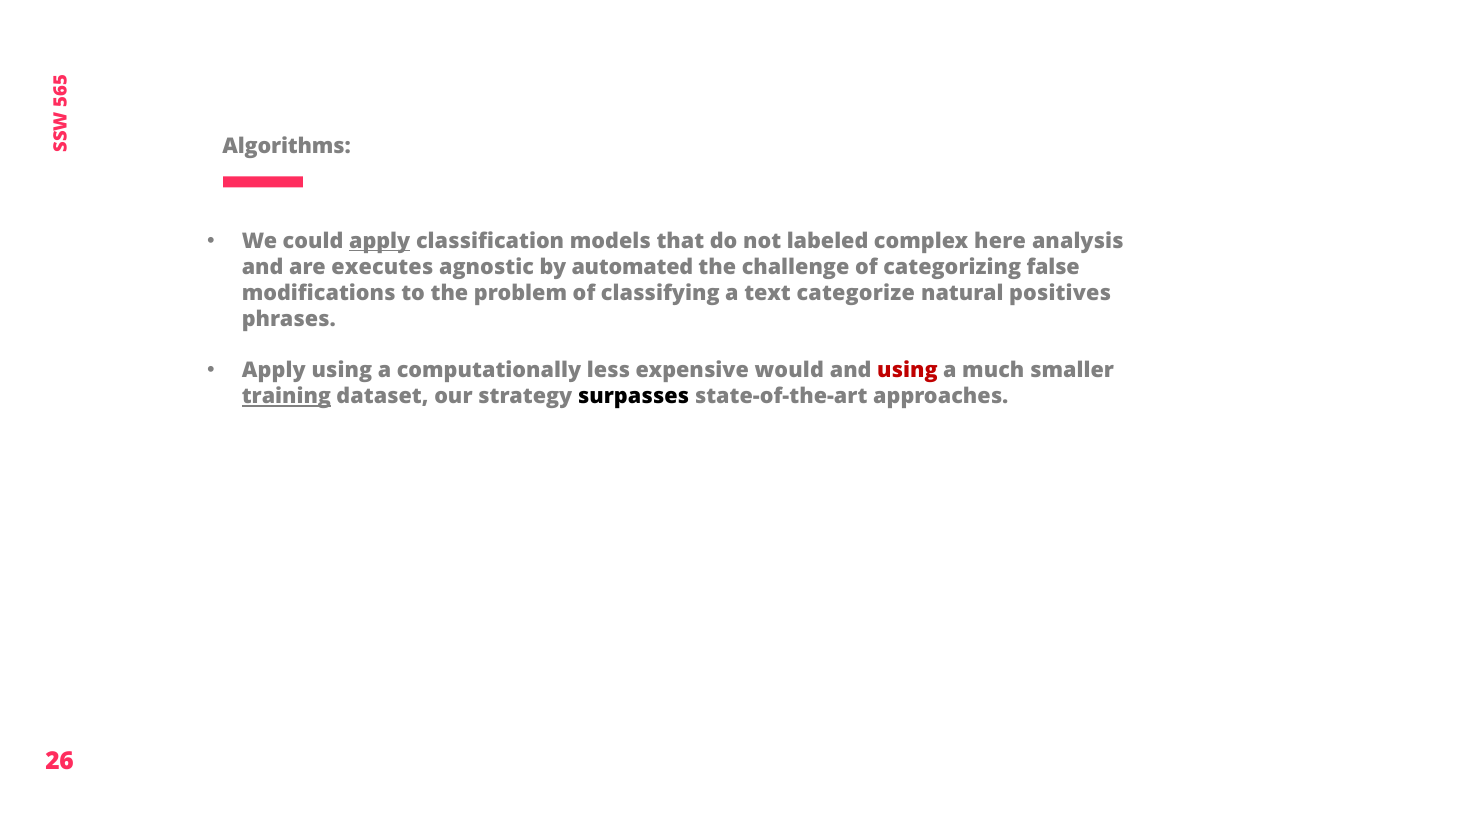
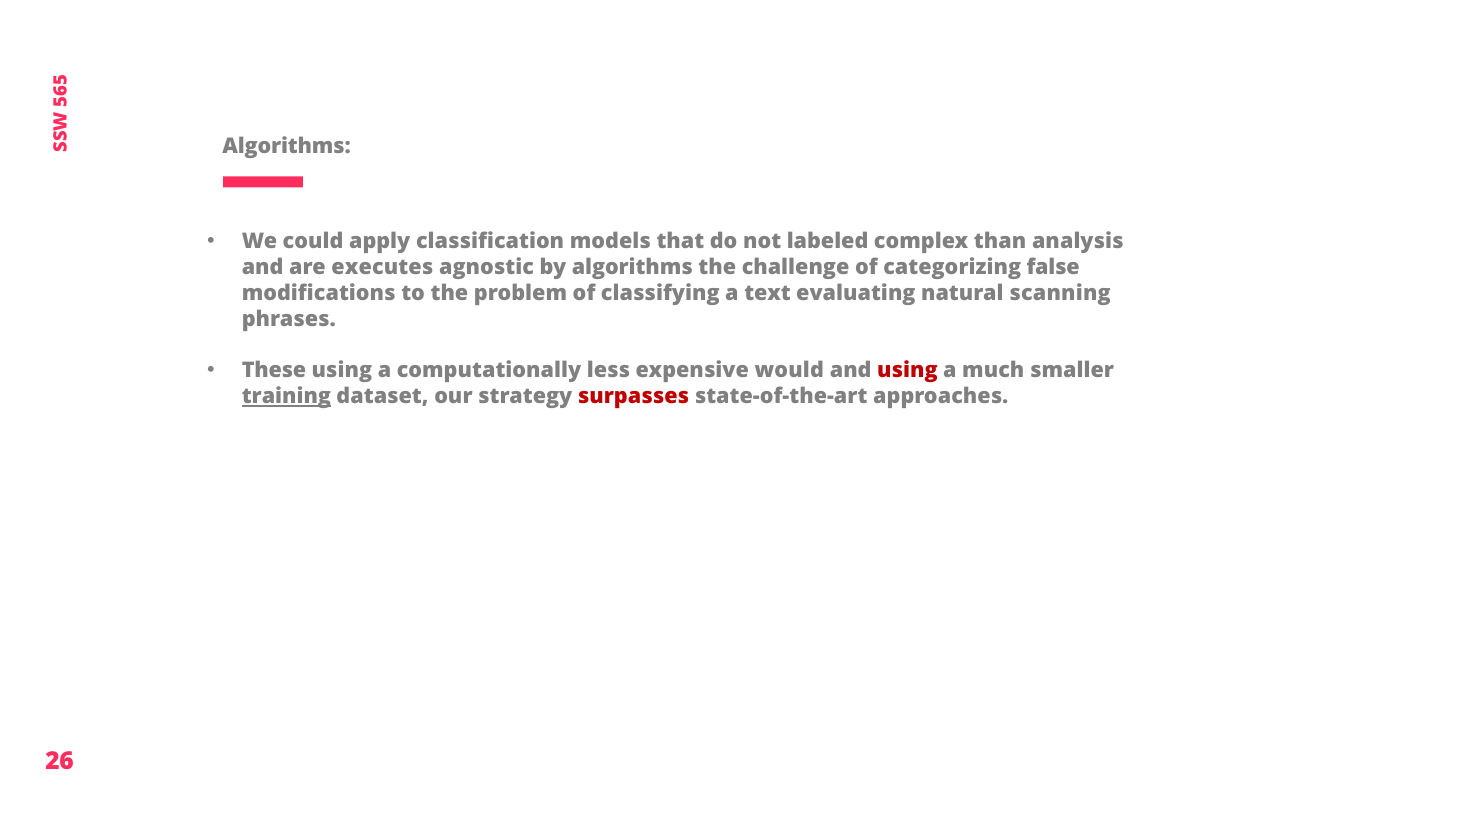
apply at (380, 241) underline: present -> none
here: here -> than
by automated: automated -> algorithms
categorize: categorize -> evaluating
positives: positives -> scanning
Apply at (274, 371): Apply -> These
surpasses colour: black -> red
